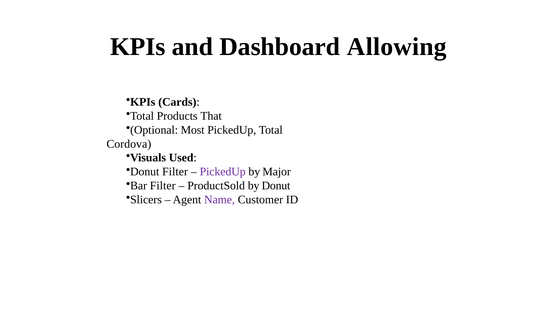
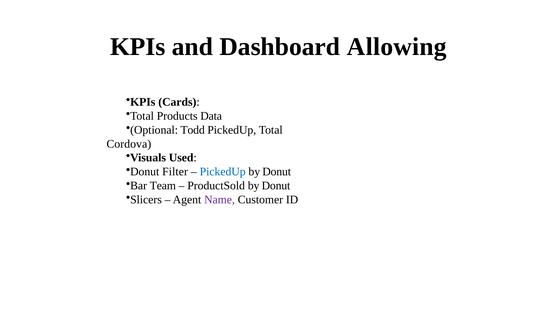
That: That -> Data
Most: Most -> Todd
PickedUp at (223, 172) colour: purple -> blue
Major at (277, 172): Major -> Donut
Bar Filter: Filter -> Team
